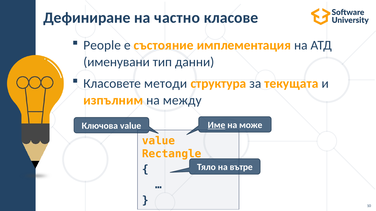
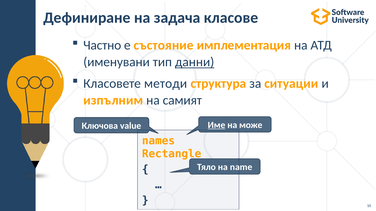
частно: частно -> задача
People: People -> Частно
данни underline: none -> present
текущата: текущата -> ситуации
между: между -> самият
value at (158, 141): value -> names
вътре: вътре -> name
